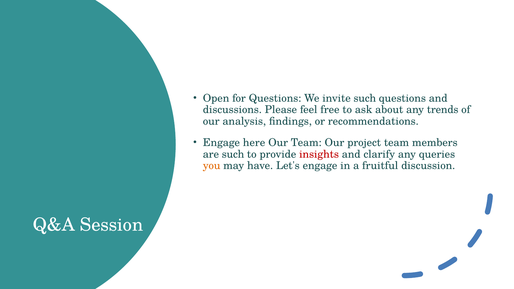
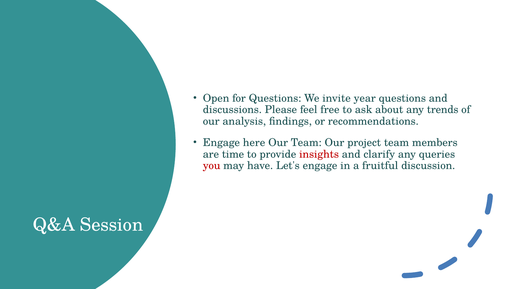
invite such: such -> year
are such: such -> time
you colour: orange -> red
